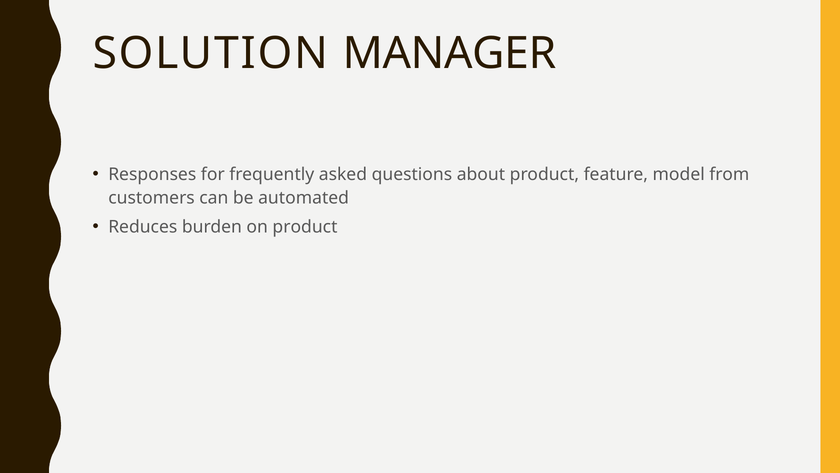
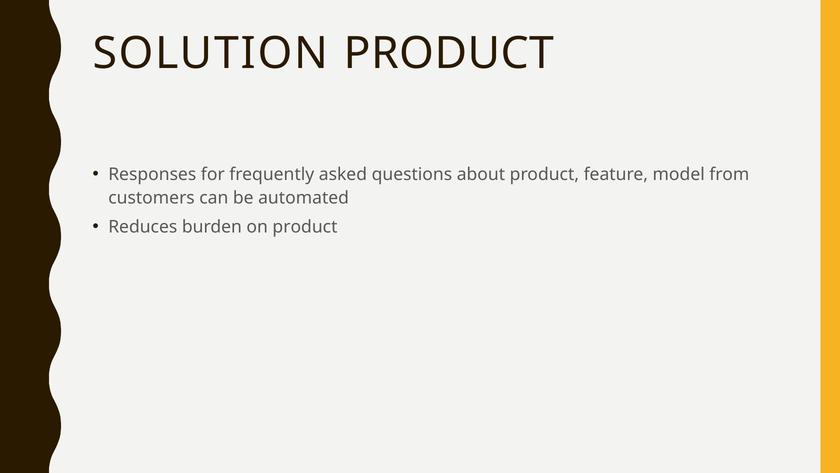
SOLUTION MANAGER: MANAGER -> PRODUCT
